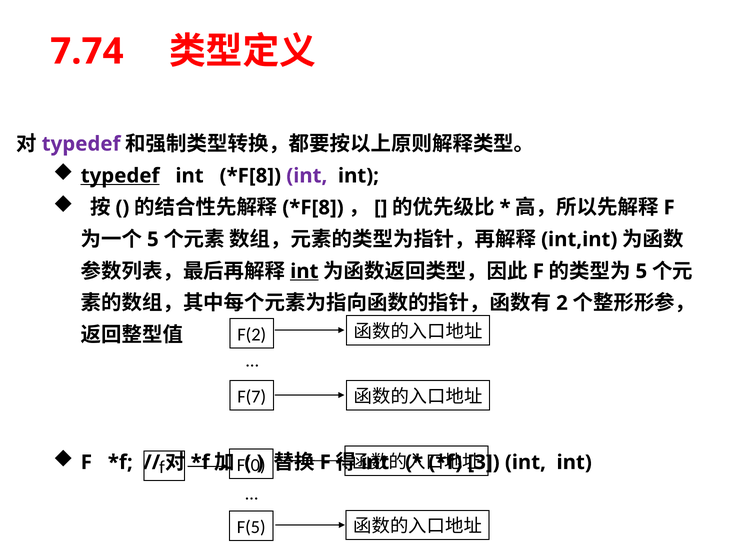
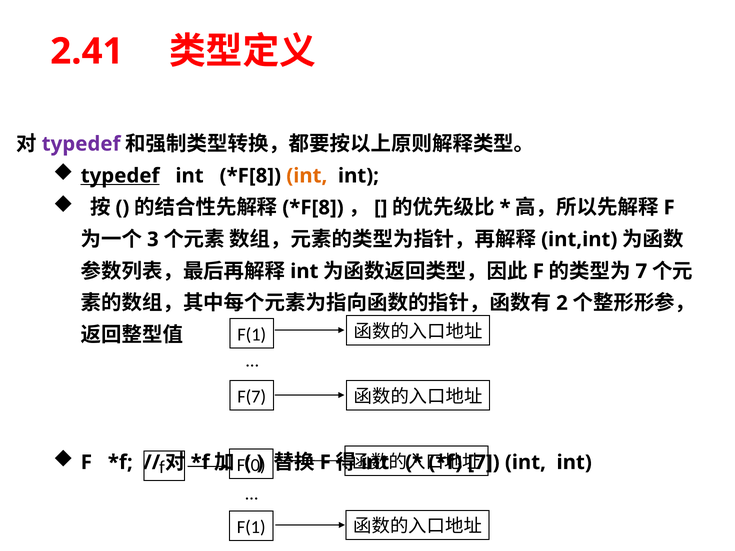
7.74: 7.74 -> 2.41
int at (307, 176) colour: purple -> orange
5 at (153, 240): 5 -> 3
int at (304, 271) underline: present -> none
5 at (641, 271): 5 -> 7
F(2 at (252, 335): F(2 -> F(1
3 at (484, 463): 3 -> 7
F(5 at (251, 527): F(5 -> F(1
